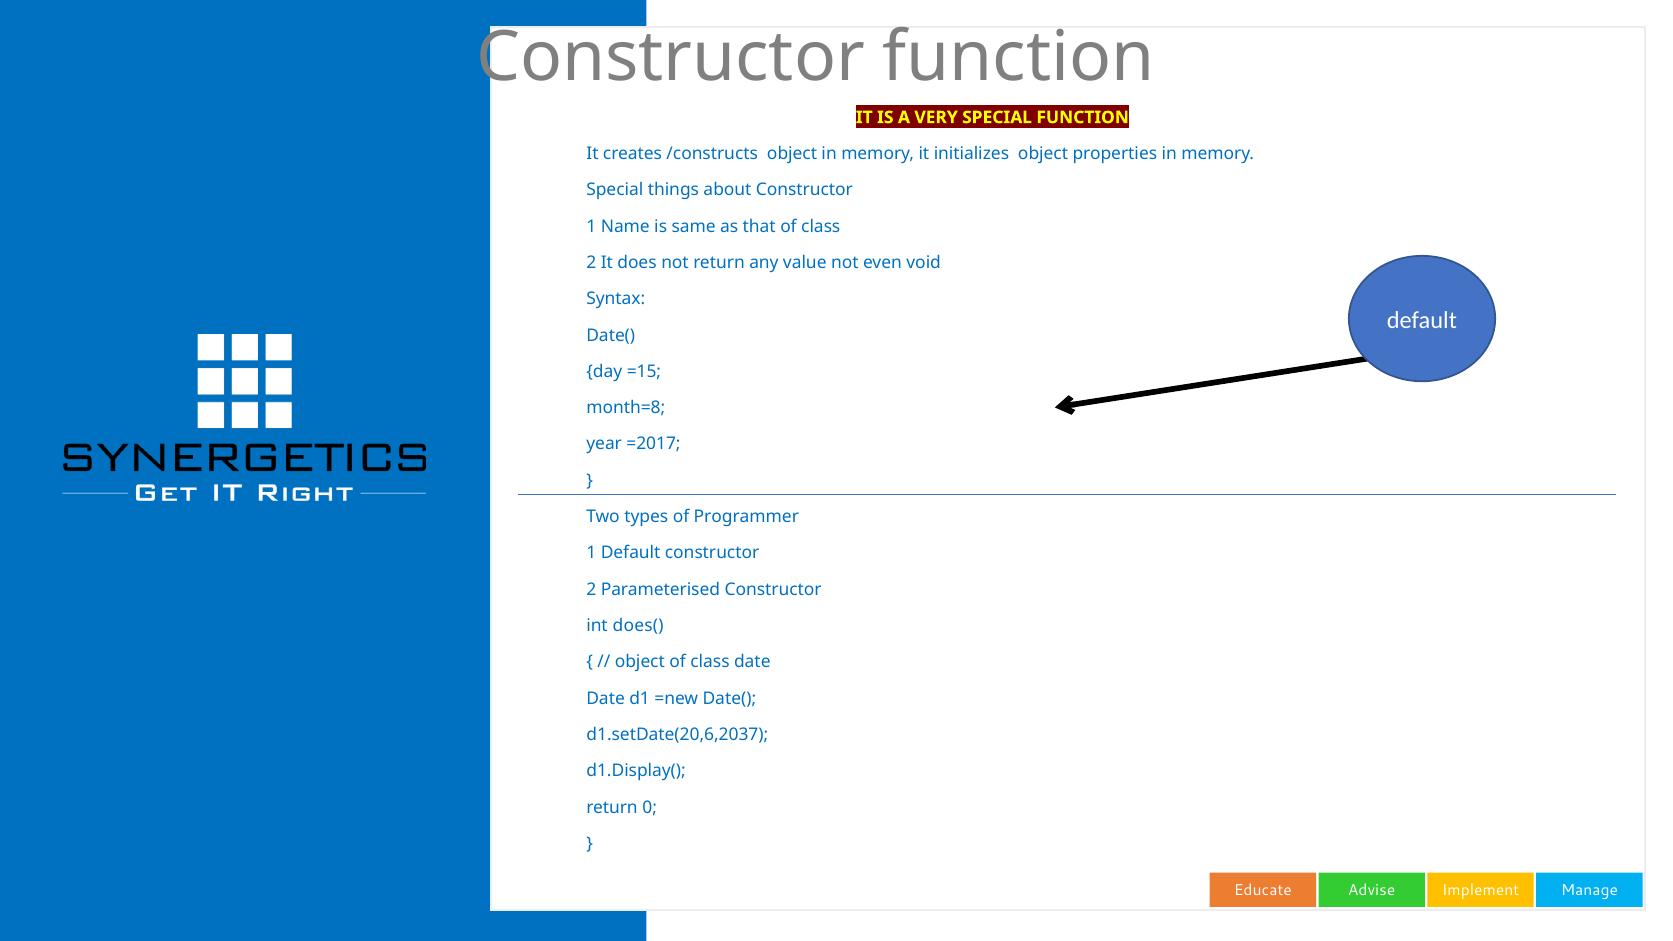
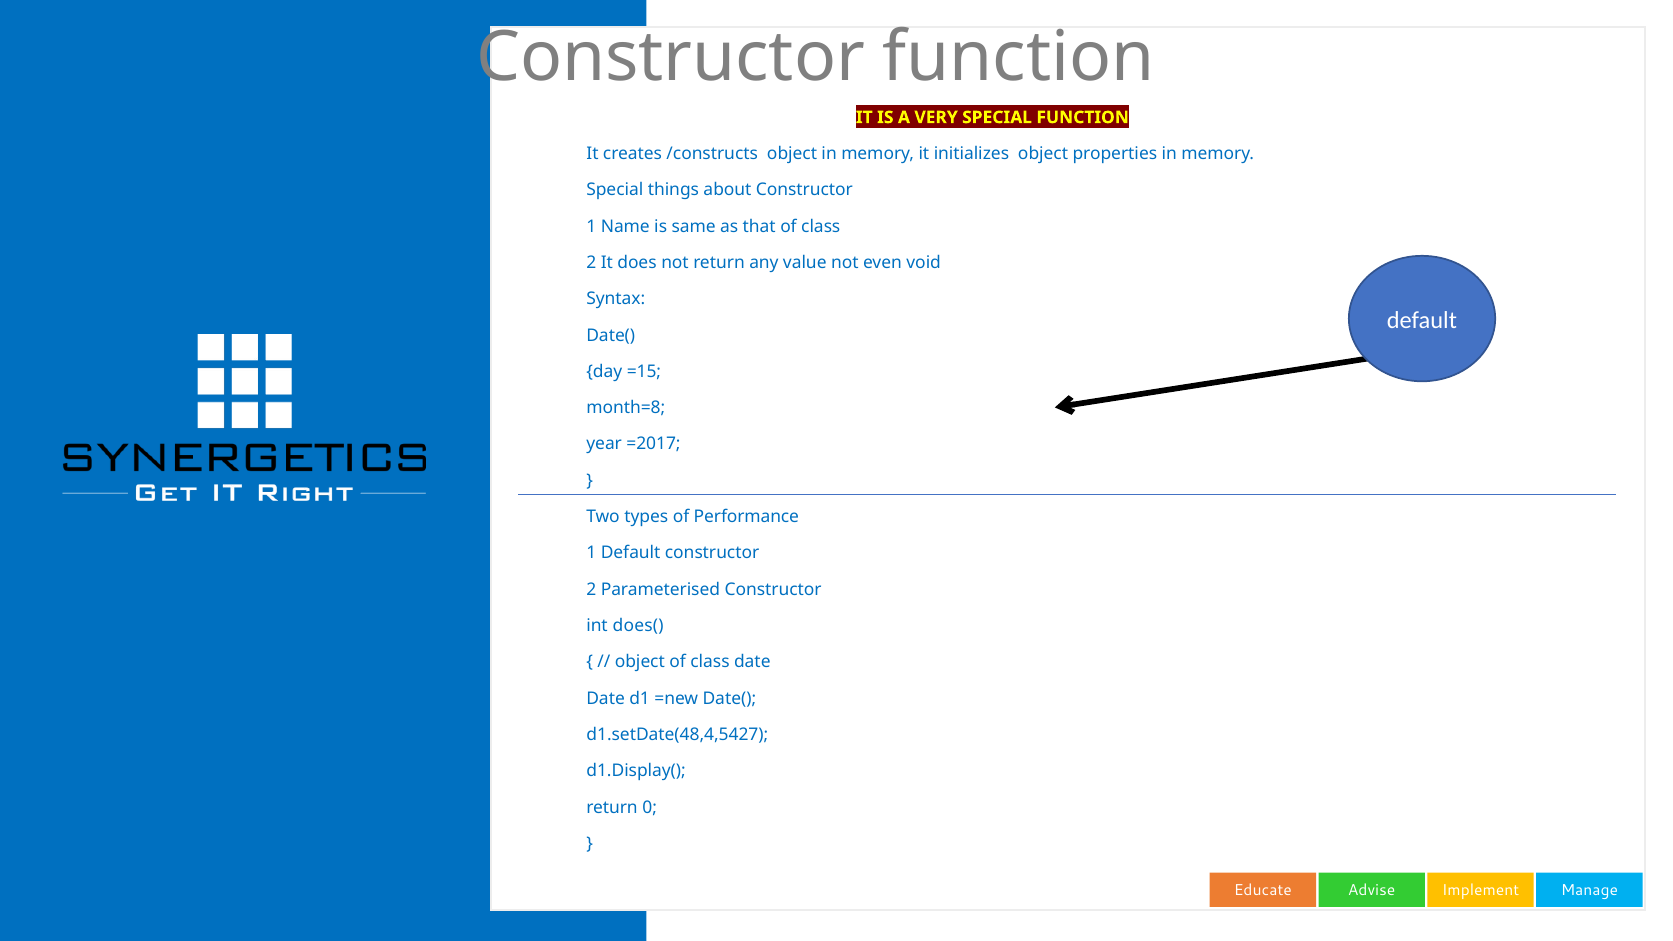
Programmer: Programmer -> Performance
d1.setDate(20,6,2037: d1.setDate(20,6,2037 -> d1.setDate(48,4,5427
